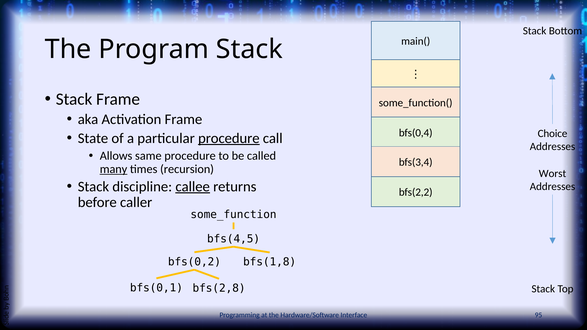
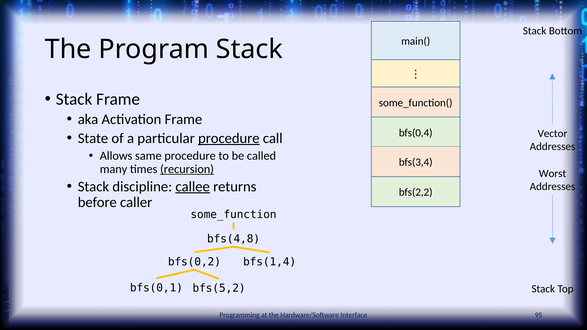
Choice: Choice -> Vector
many underline: present -> none
recursion underline: none -> present
bfs(4,5: bfs(4,5 -> bfs(4,8
bfs(1,8: bfs(1,8 -> bfs(1,4
bfs(2,8: bfs(2,8 -> bfs(5,2
